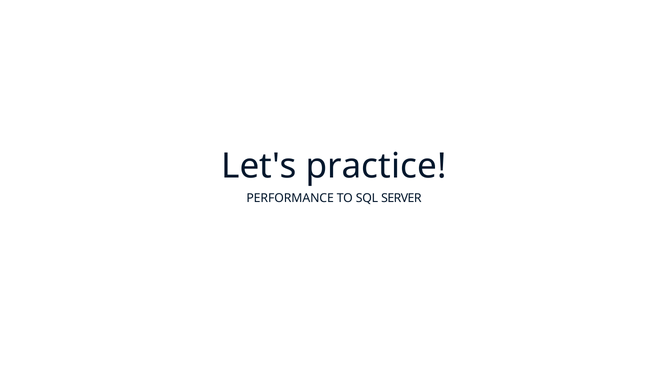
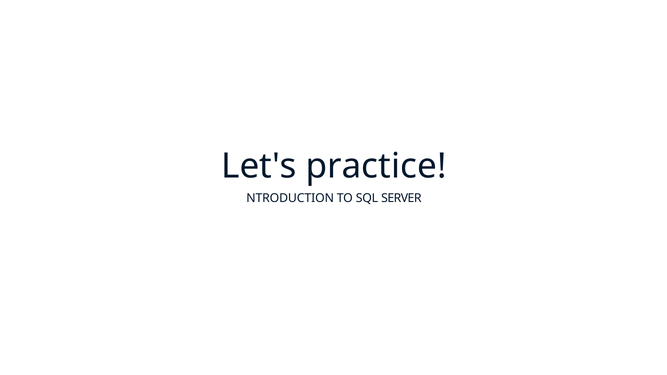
PERFORMANCE: PERFORMANCE -> NTRODUCTION
